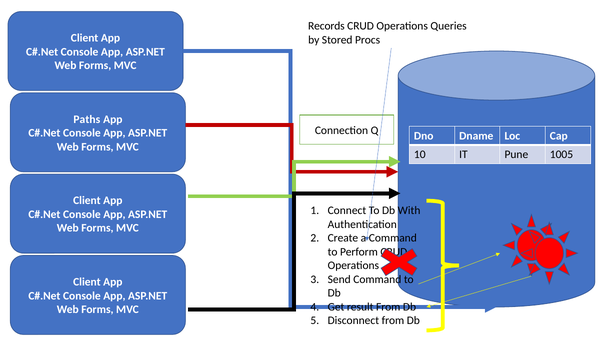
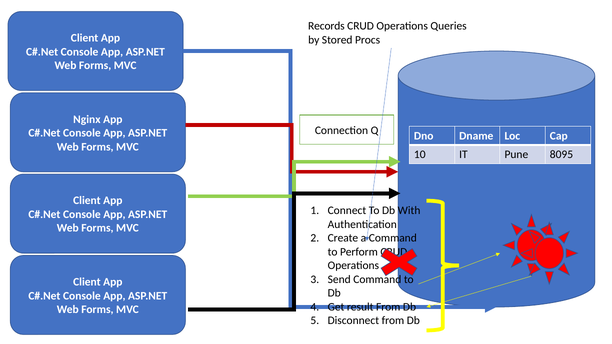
Paths: Paths -> Nginx
1005: 1005 -> 8095
